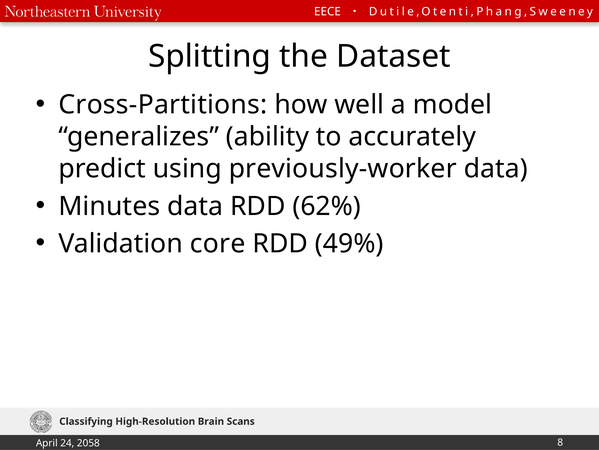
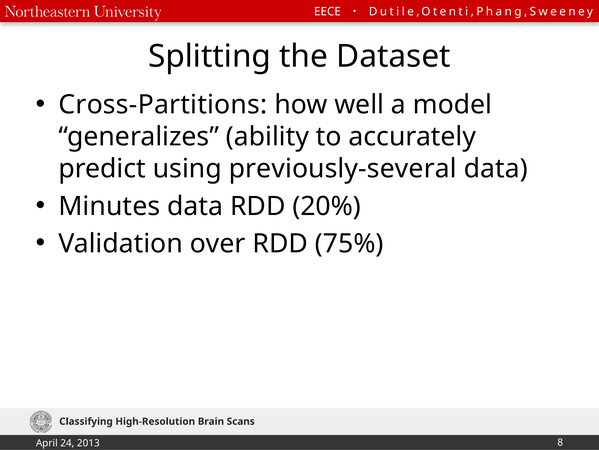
previously-worker: previously-worker -> previously-several
62%: 62% -> 20%
core: core -> over
49%: 49% -> 75%
2058: 2058 -> 2013
